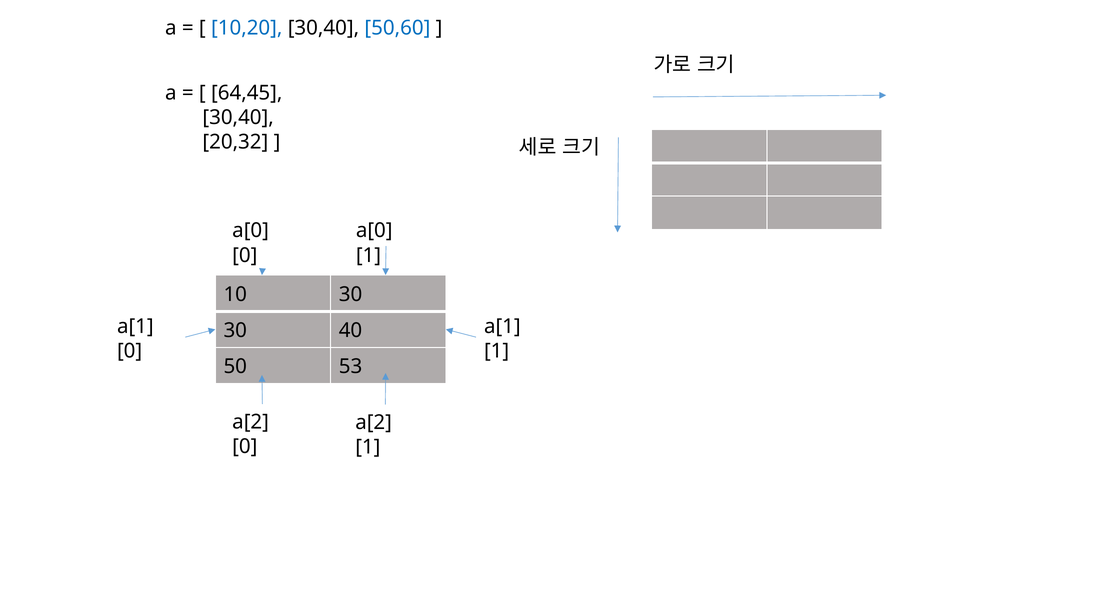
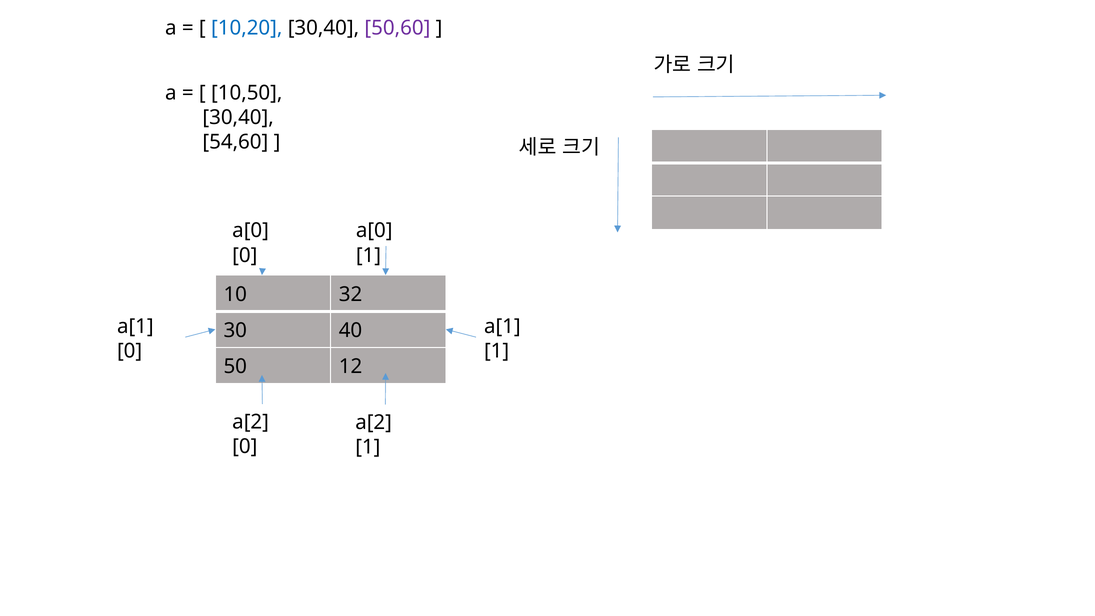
50,60 colour: blue -> purple
64,45: 64,45 -> 10,50
20,32: 20,32 -> 54,60
10 30: 30 -> 32
53: 53 -> 12
